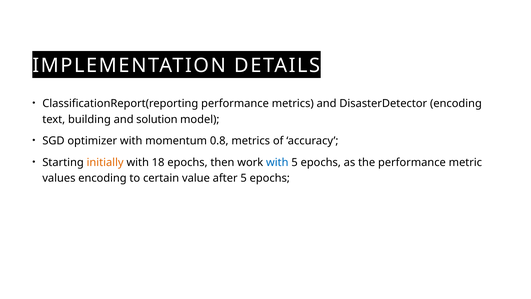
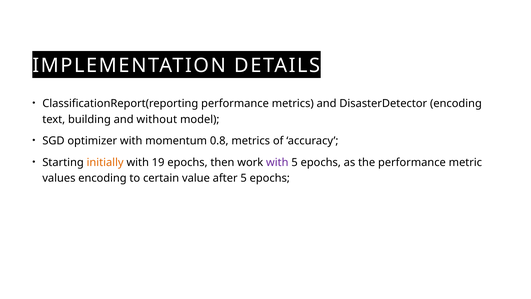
solution: solution -> without
18: 18 -> 19
with at (277, 162) colour: blue -> purple
